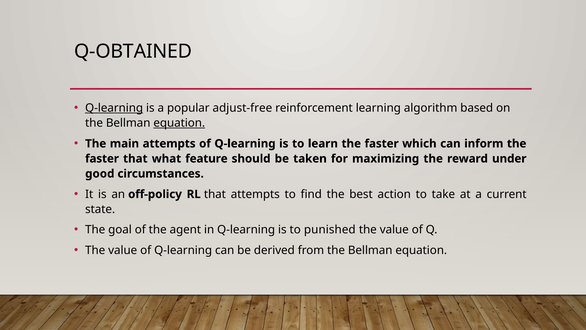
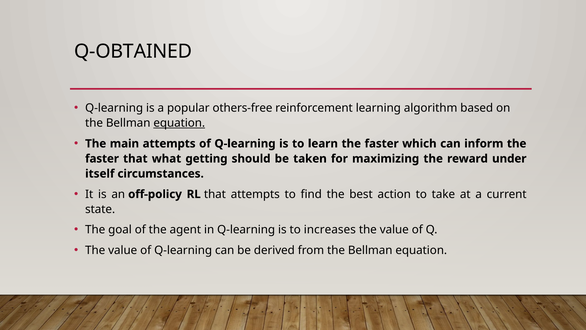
Q-learning at (114, 108) underline: present -> none
adjust-free: adjust-free -> others-free
feature: feature -> getting
good: good -> itself
punished: punished -> increases
